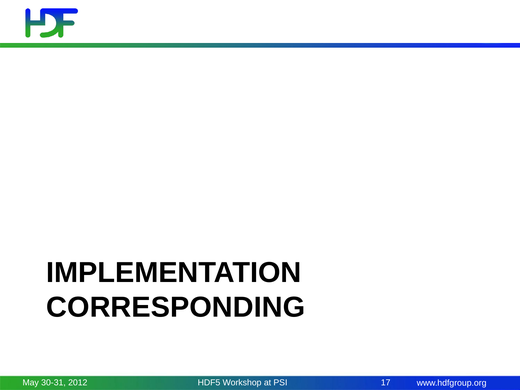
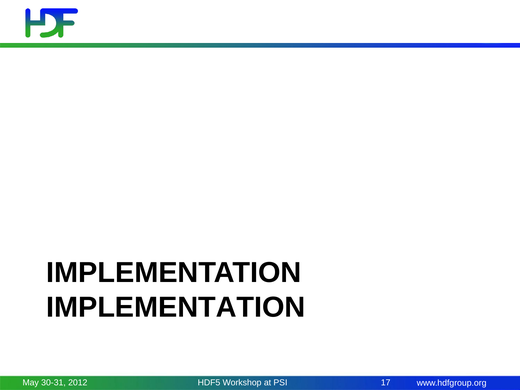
CORRESPONDING at (176, 307): CORRESPONDING -> IMPLEMENTATION
